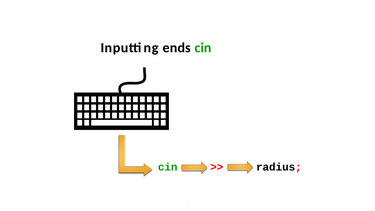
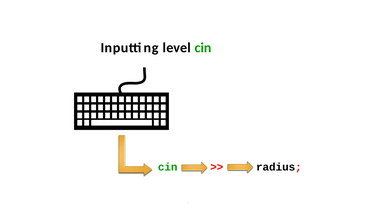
ends: ends -> level
